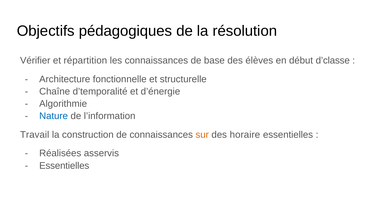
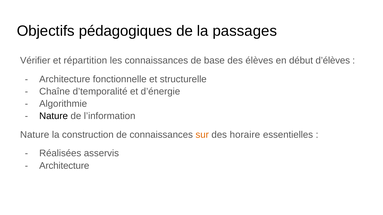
résolution: résolution -> passages
d’classe: d’classe -> d’élèves
Nature at (54, 116) colour: blue -> black
Travail at (35, 135): Travail -> Nature
Essentielles at (64, 166): Essentielles -> Architecture
